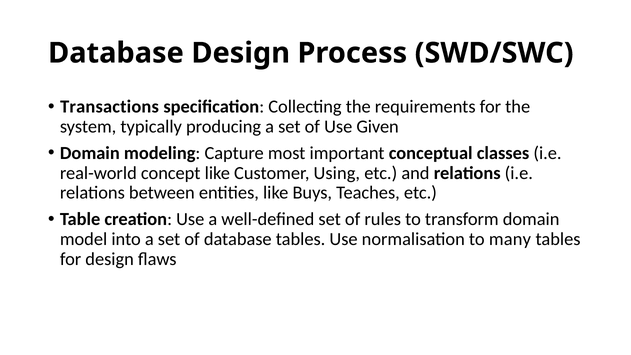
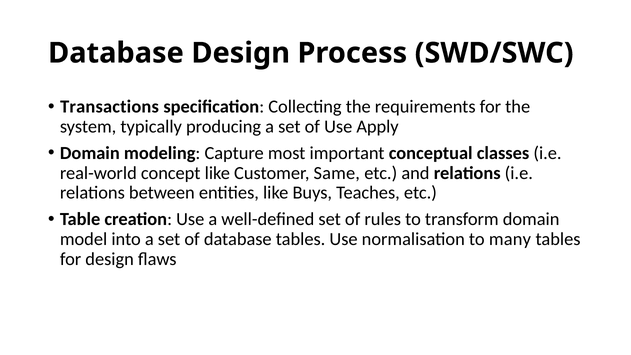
Given: Given -> Apply
Using: Using -> Same
